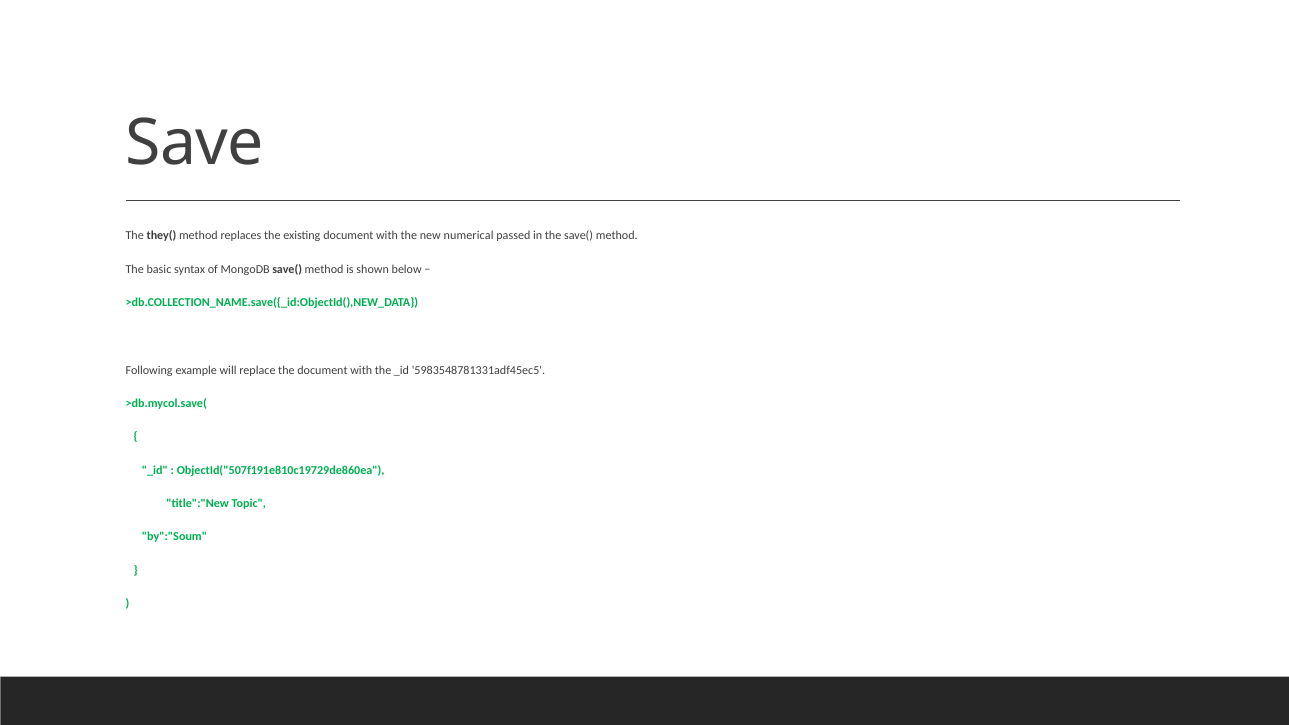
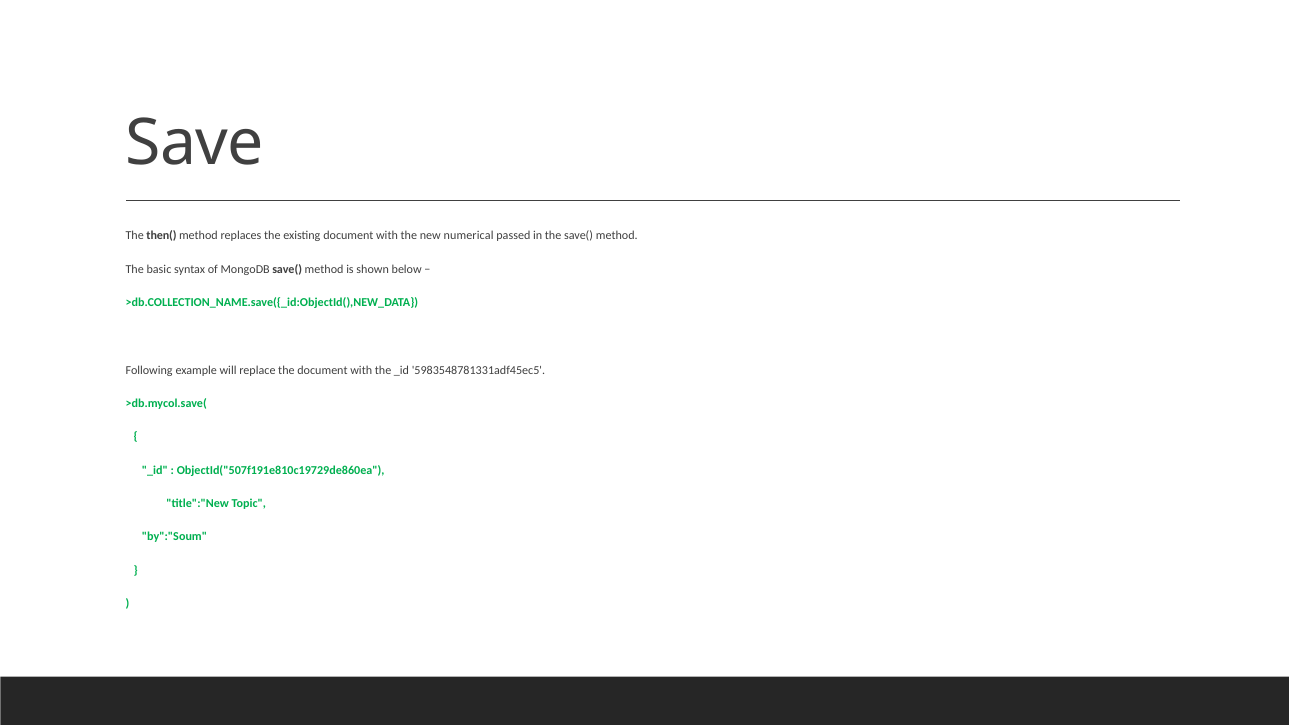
they(: they( -> then(
